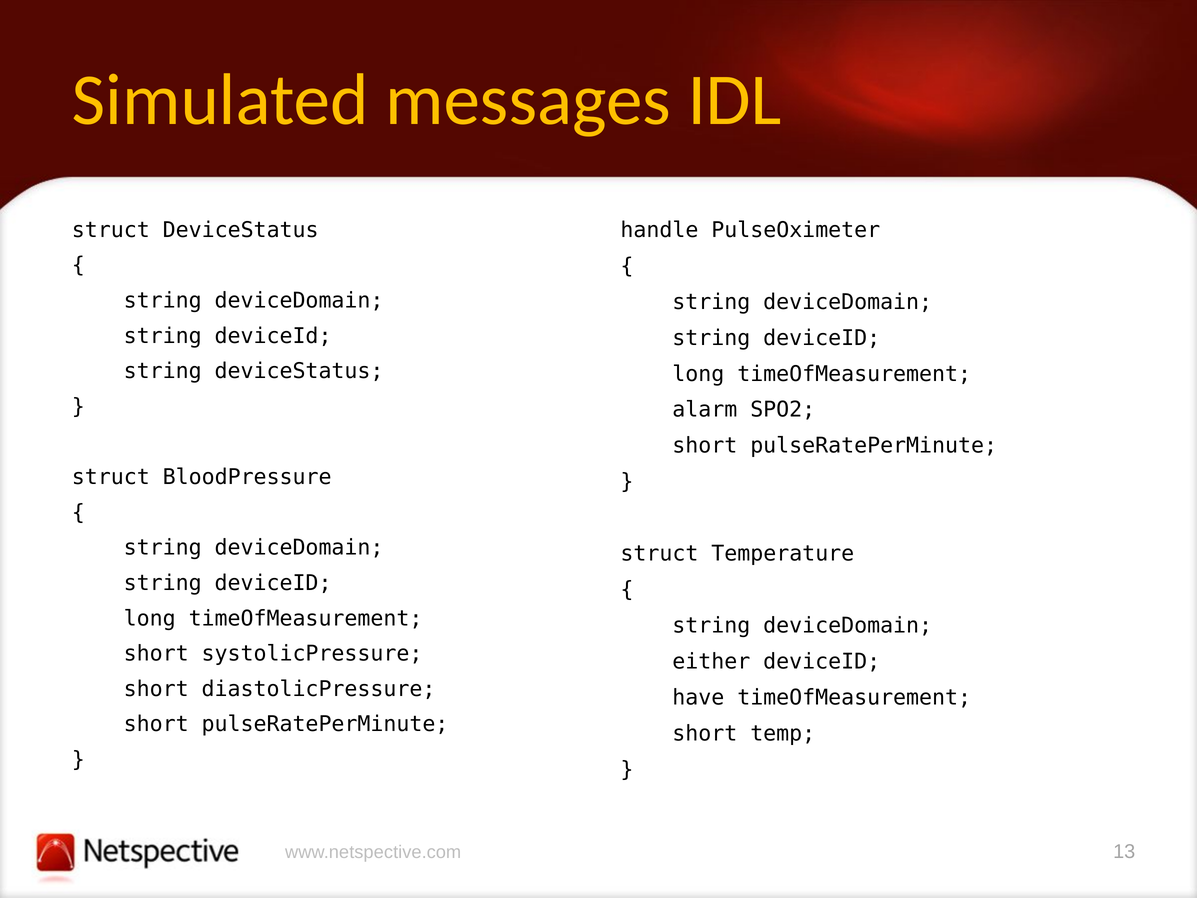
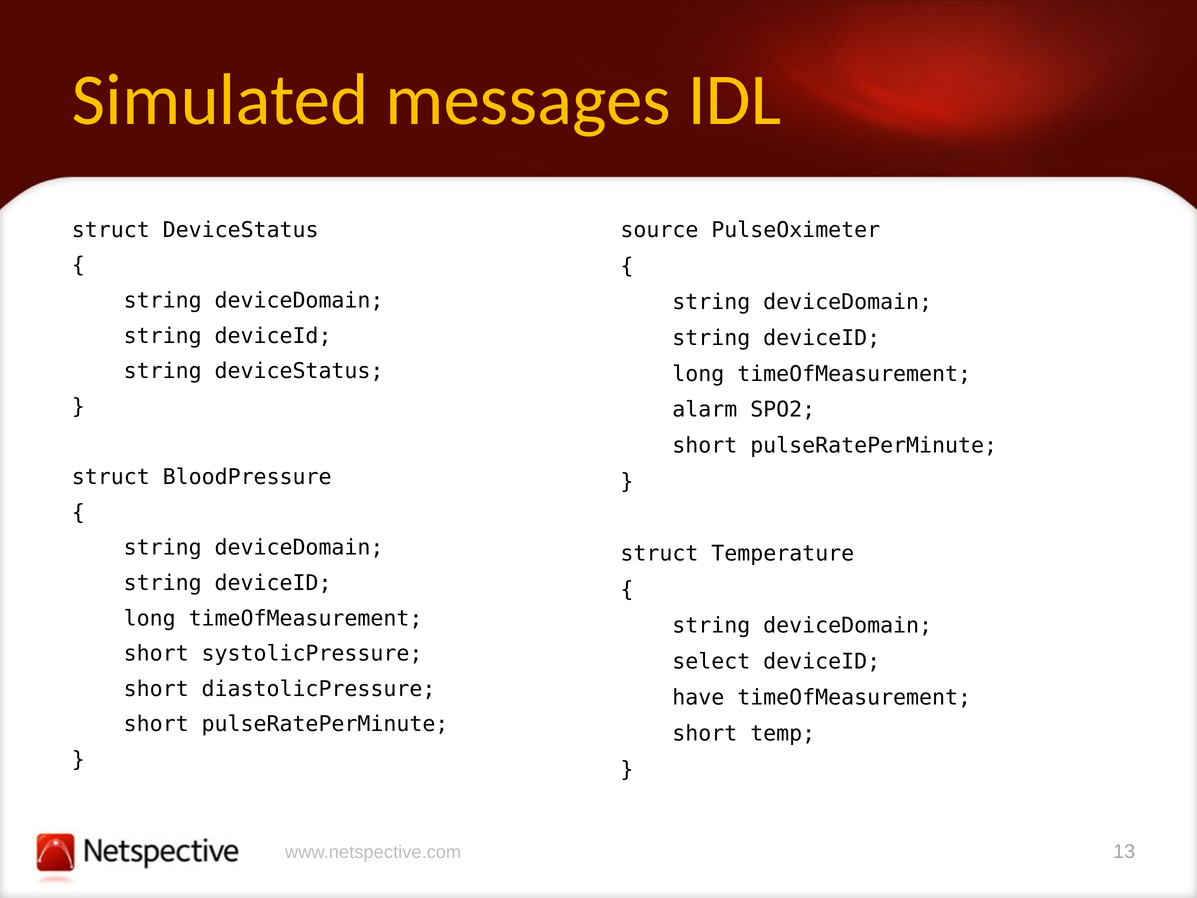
handle: handle -> source
either: either -> select
